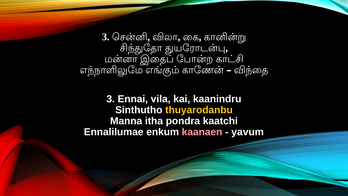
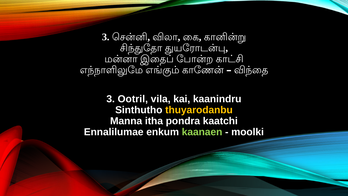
Ennai: Ennai -> Ootril
kaanaen colour: pink -> light green
yavum: yavum -> moolki
